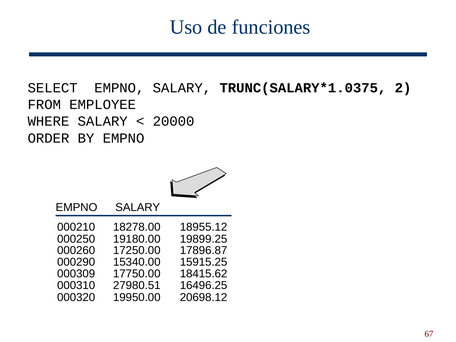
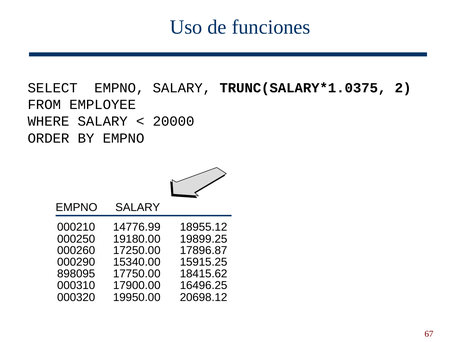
18278.00: 18278.00 -> 14776.99
000309: 000309 -> 898095
27980.51: 27980.51 -> 17900.00
